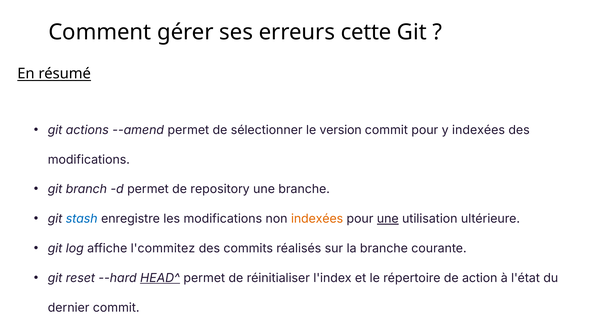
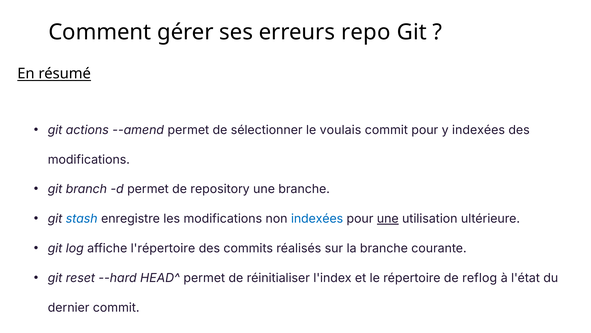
cette: cette -> repo
version: version -> voulais
indexées at (317, 218) colour: orange -> blue
l'commitez: l'commitez -> l'répertoire
HEAD^ underline: present -> none
action: action -> reflog
